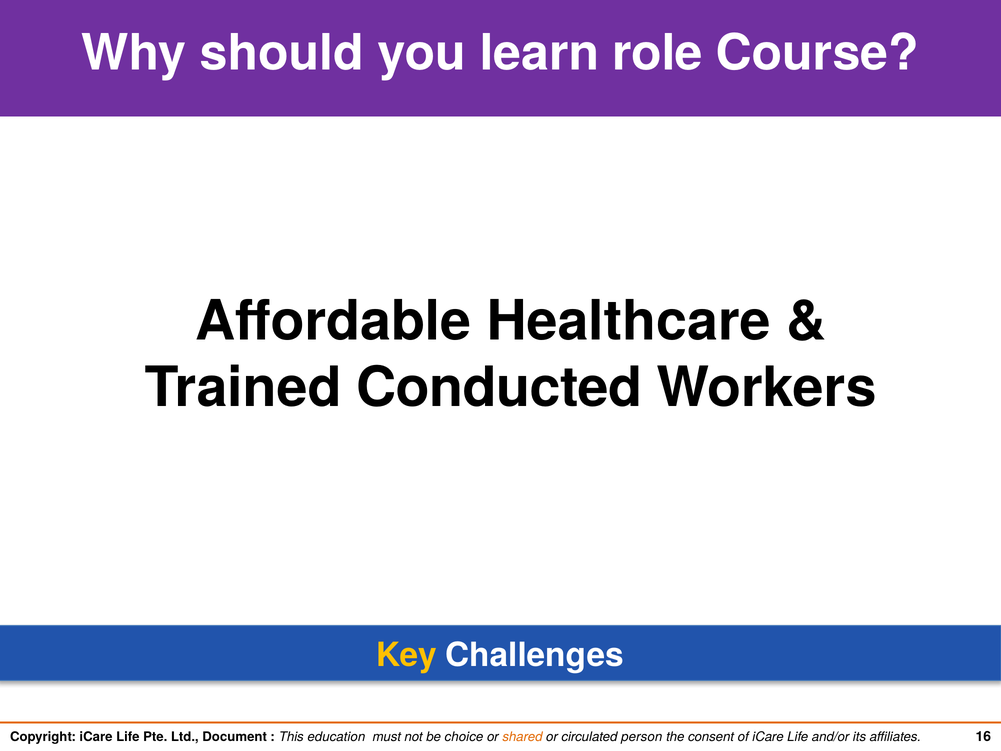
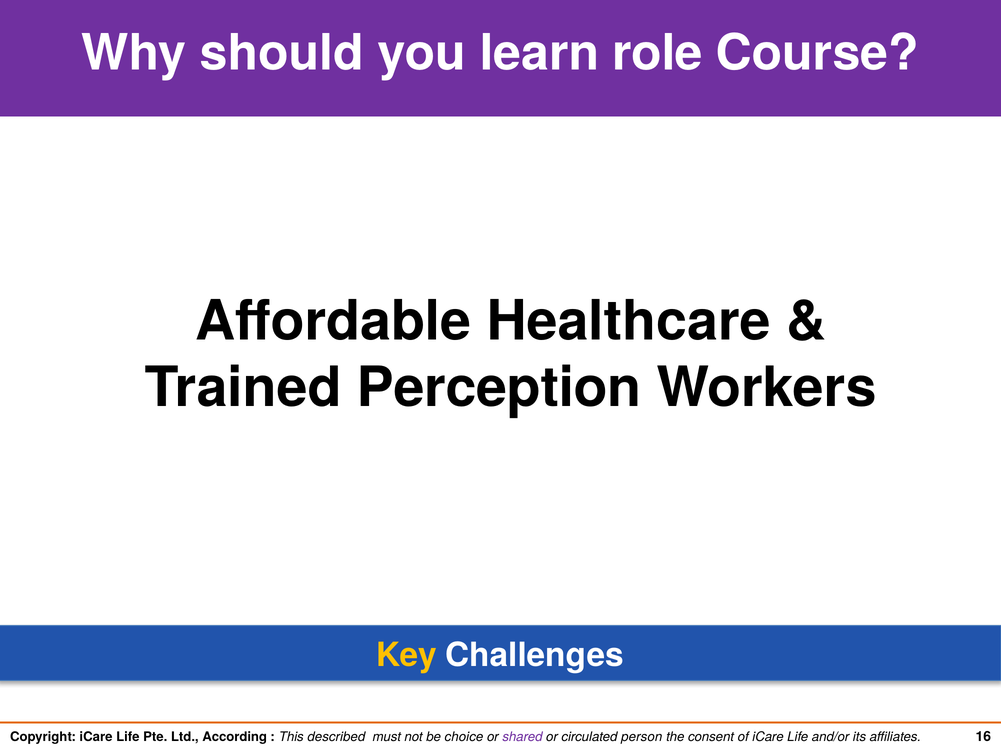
Conducted: Conducted -> Perception
Document: Document -> According
education: education -> described
shared colour: orange -> purple
